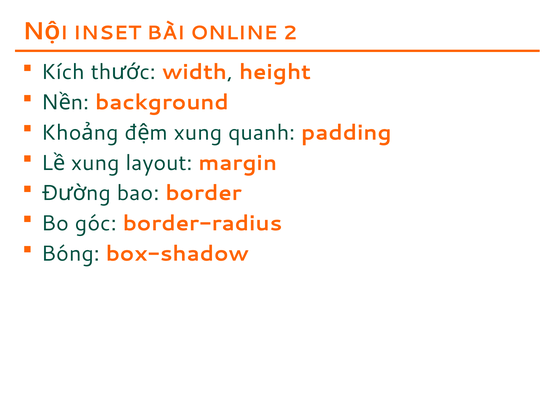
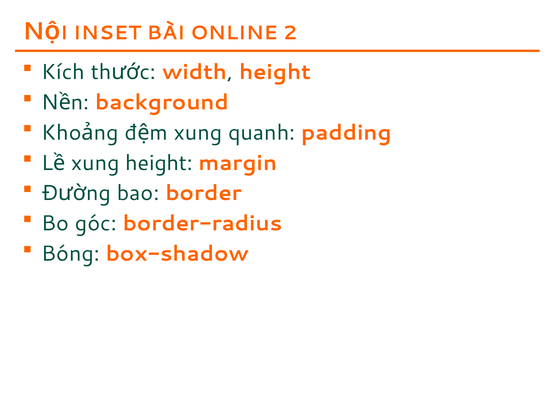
xung layout: layout -> height
